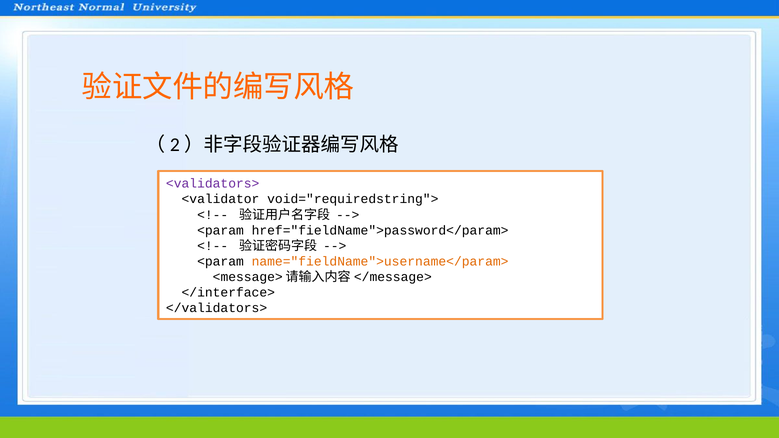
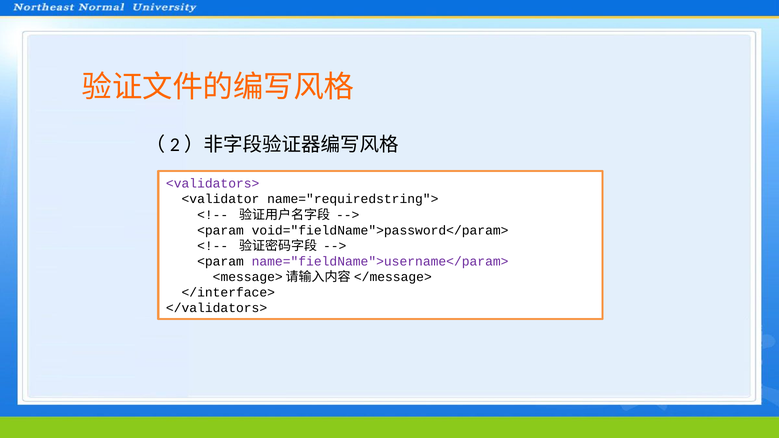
void="requiredstring">: void="requiredstring"> -> name="requiredstring">
href="fieldName">password</param>: href="fieldName">password</param> -> void="fieldName">password</param>
name="fieldName">username</param> colour: orange -> purple
